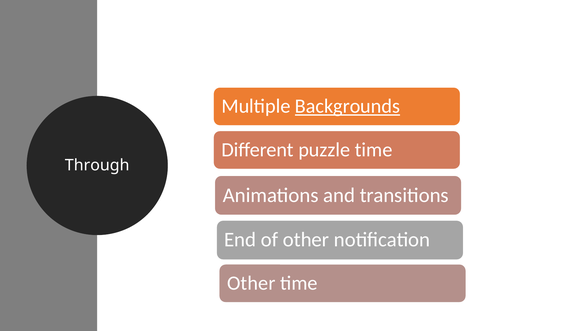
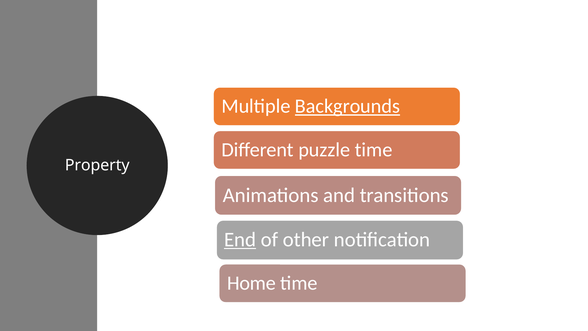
Through: Through -> Property
End underline: none -> present
Other at (251, 283): Other -> Home
